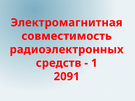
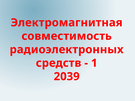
2091: 2091 -> 2039
